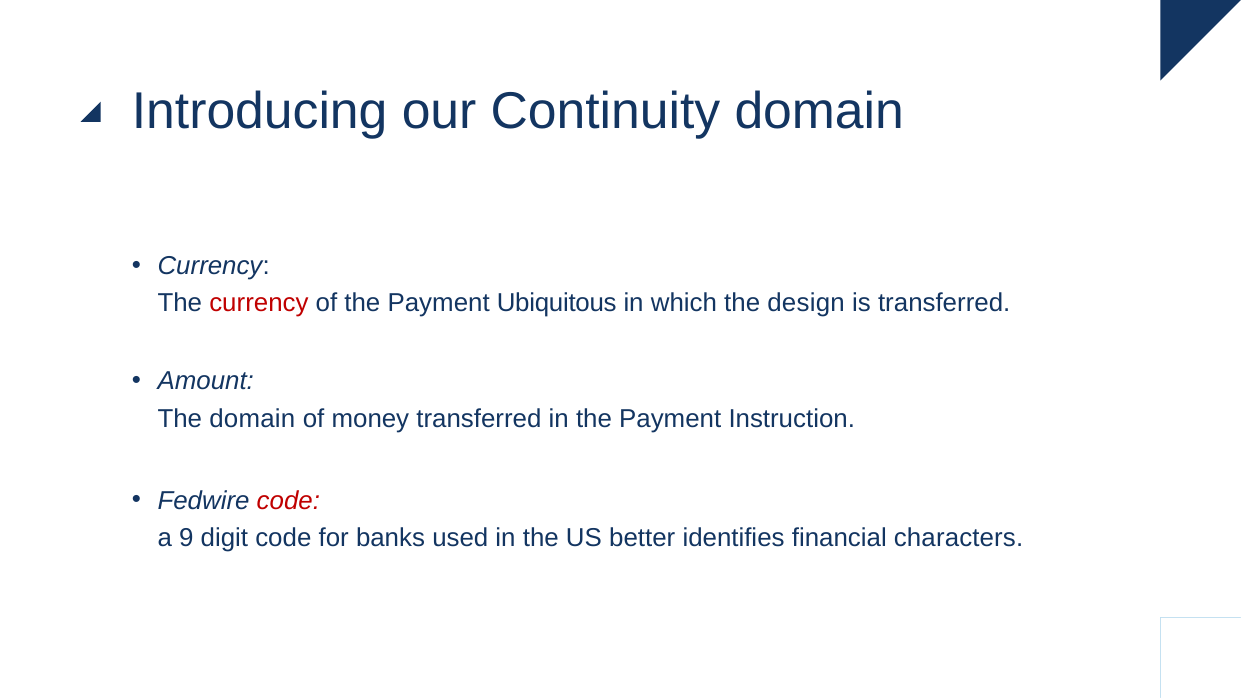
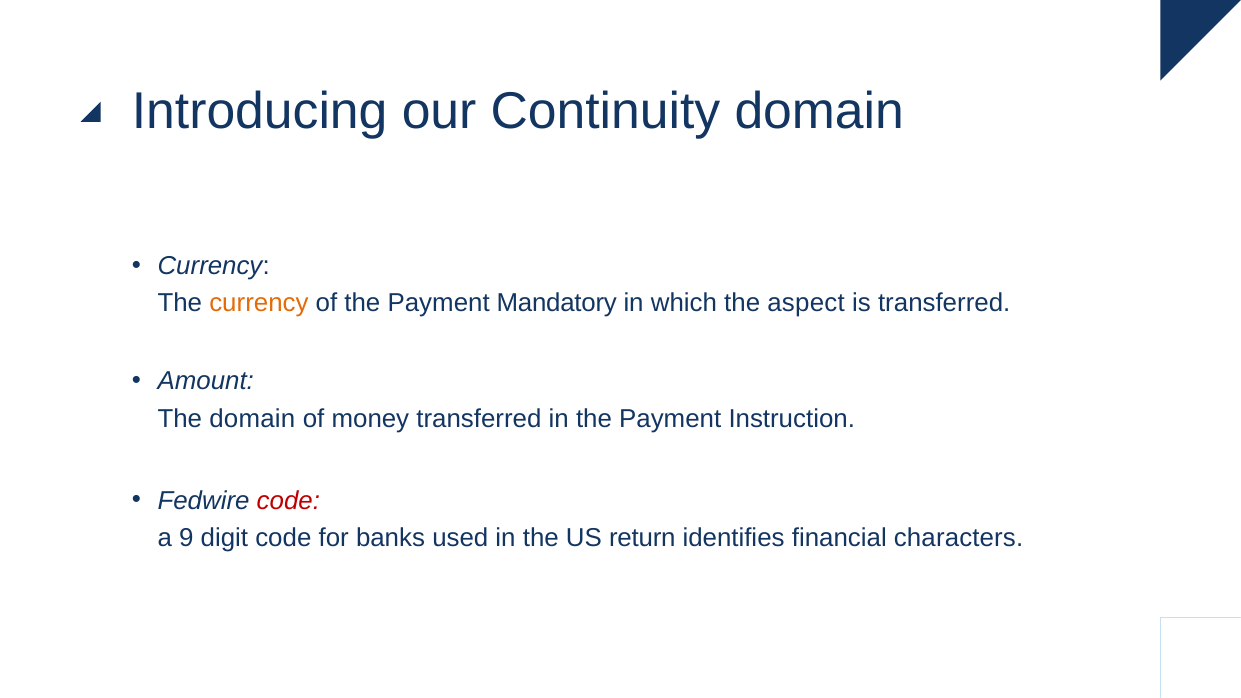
currency at (259, 303) colour: red -> orange
Ubiquitous: Ubiquitous -> Mandatory
design: design -> aspect
better: better -> return
